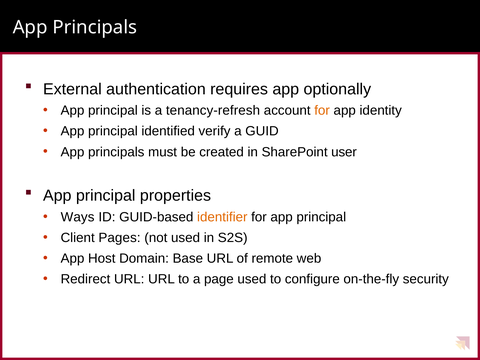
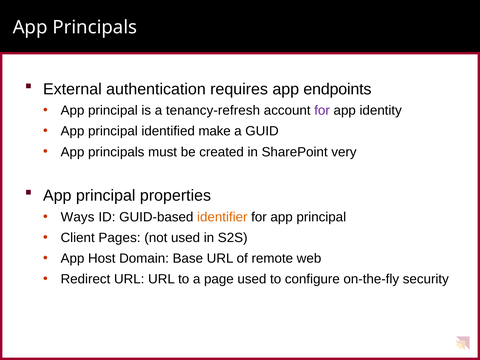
optionally: optionally -> endpoints
for at (322, 111) colour: orange -> purple
verify: verify -> make
user: user -> very
